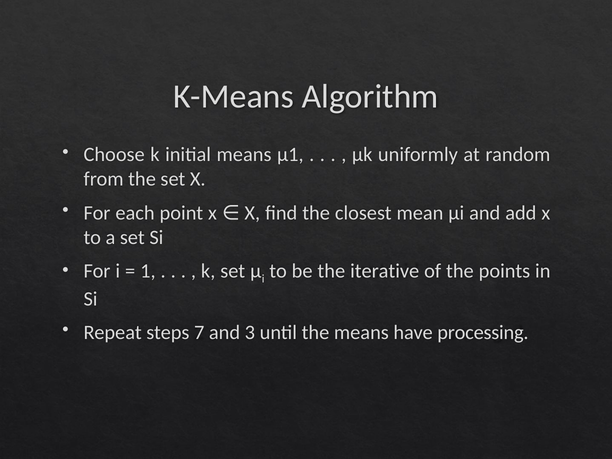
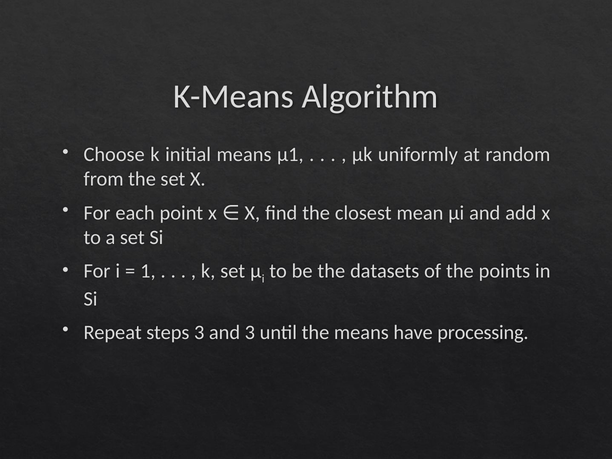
iterative: iterative -> datasets
steps 7: 7 -> 3
